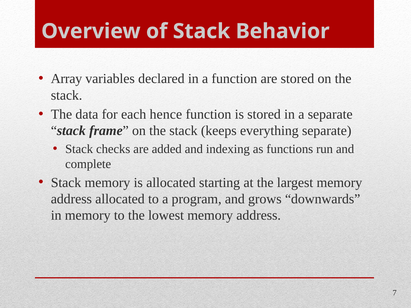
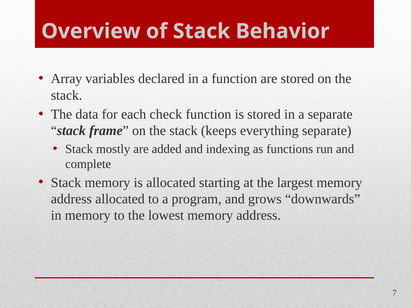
hence: hence -> check
checks: checks -> mostly
